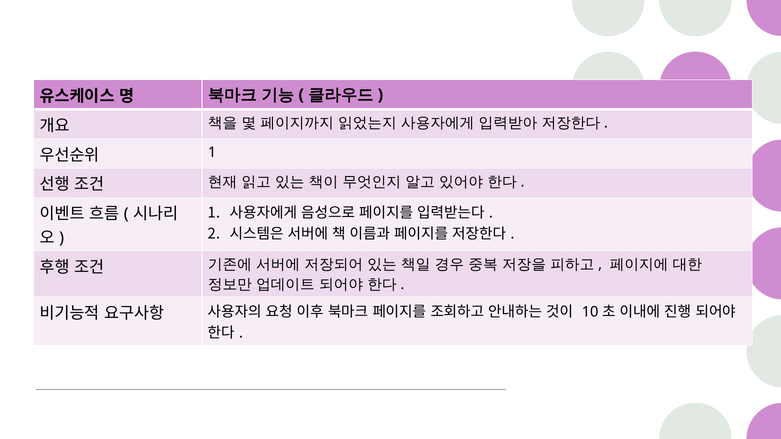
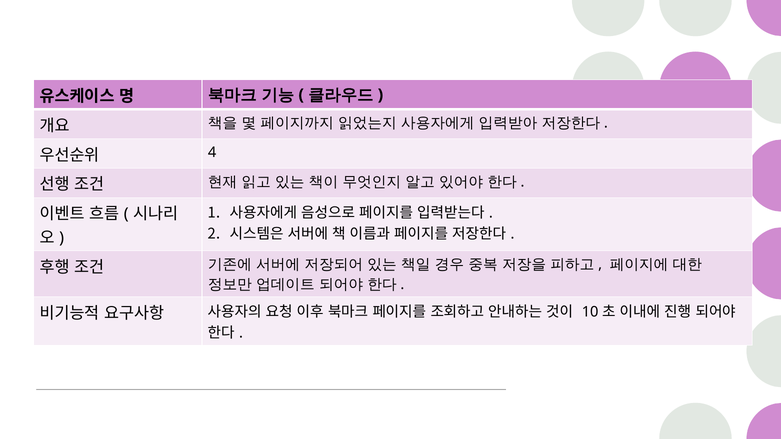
1 at (212, 152): 1 -> 4
